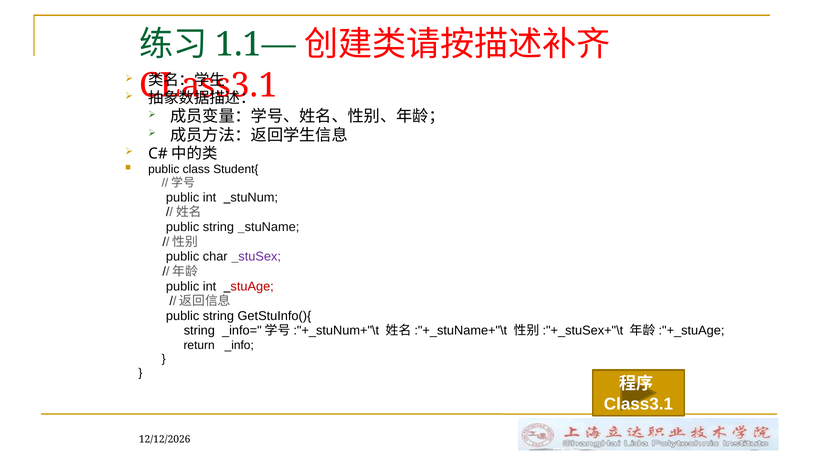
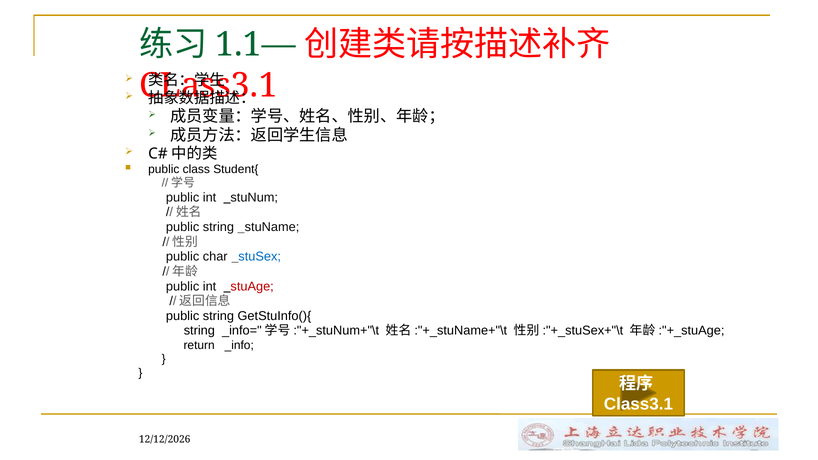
stuSex colour: purple -> blue
